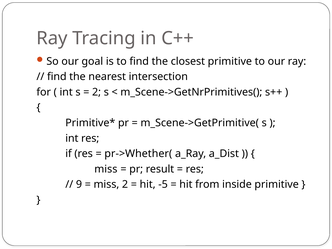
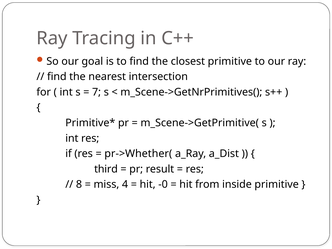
2 at (97, 92): 2 -> 7
miss at (106, 169): miss -> third
9: 9 -> 8
miss 2: 2 -> 4
-5: -5 -> -0
